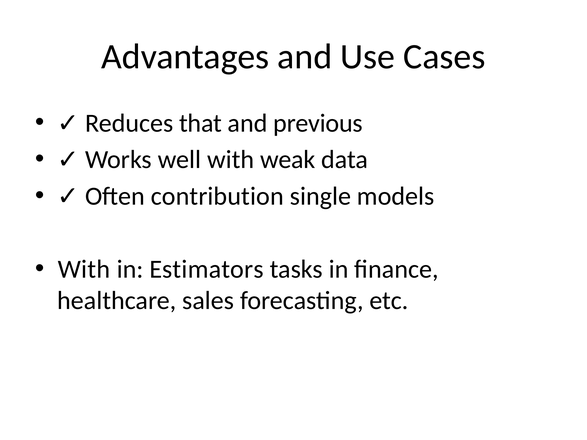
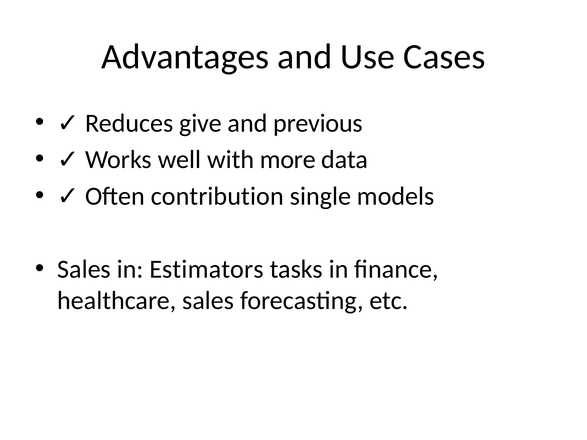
that: that -> give
weak: weak -> more
With at (84, 269): With -> Sales
